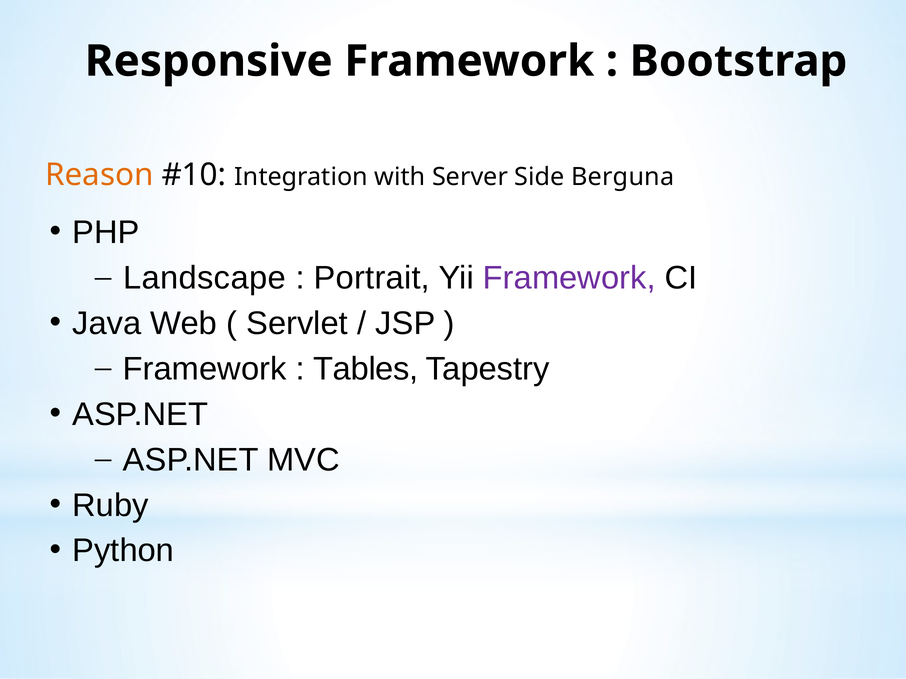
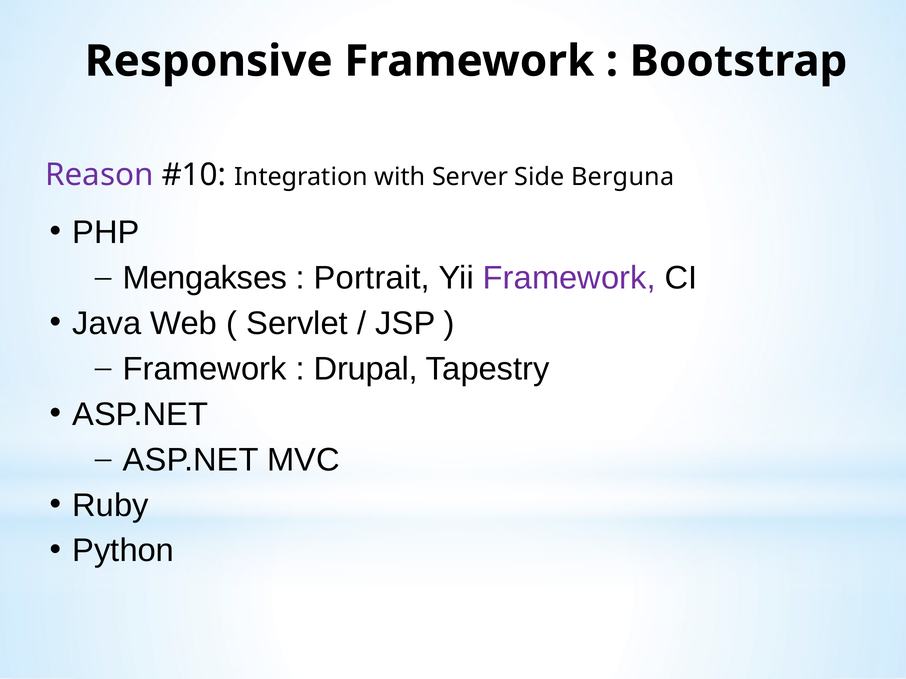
Reason colour: orange -> purple
Landscape: Landscape -> Mengakses
Tables: Tables -> Drupal
